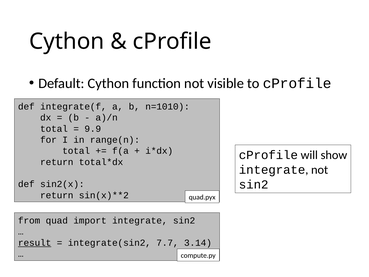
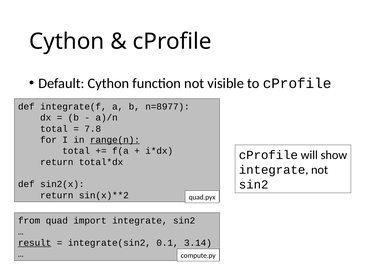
n=1010: n=1010 -> n=8977
9.9: 9.9 -> 7.8
range(n underline: none -> present
7.7: 7.7 -> 0.1
